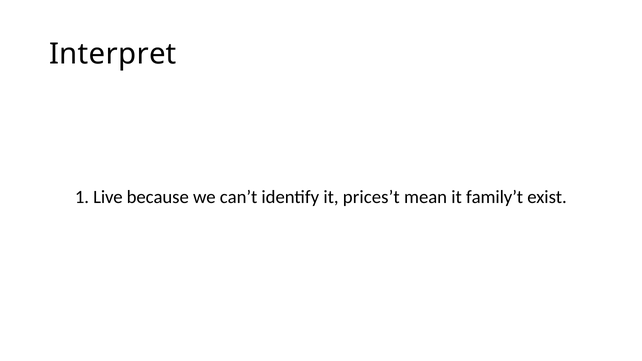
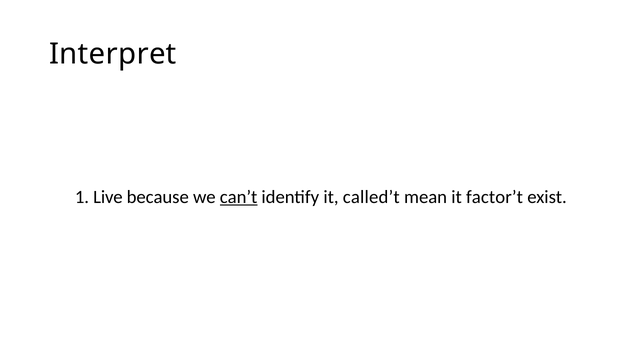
can’t underline: none -> present
prices’t: prices’t -> called’t
family’t: family’t -> factor’t
